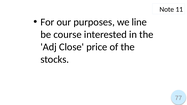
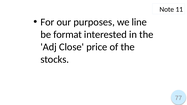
course: course -> format
